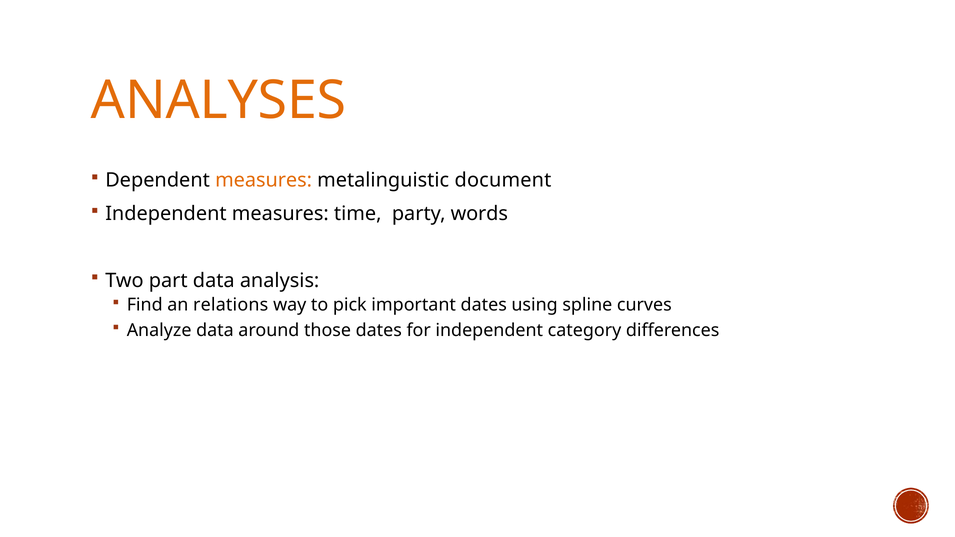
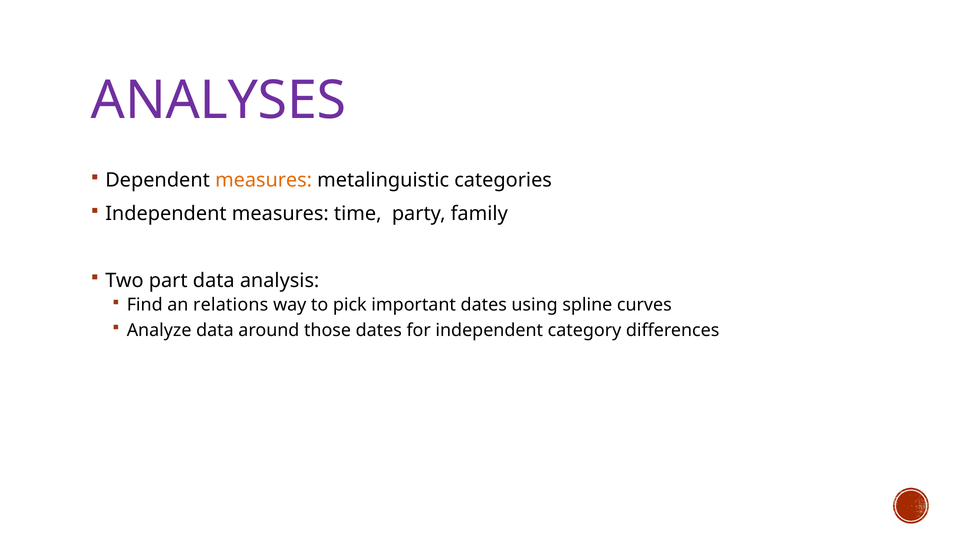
ANALYSES colour: orange -> purple
document: document -> categories
words: words -> family
